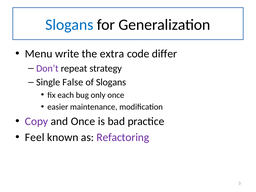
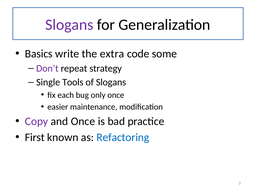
Slogans at (69, 25) colour: blue -> purple
Menu: Menu -> Basics
differ: differ -> some
False: False -> Tools
Feel: Feel -> First
Refactoring colour: purple -> blue
